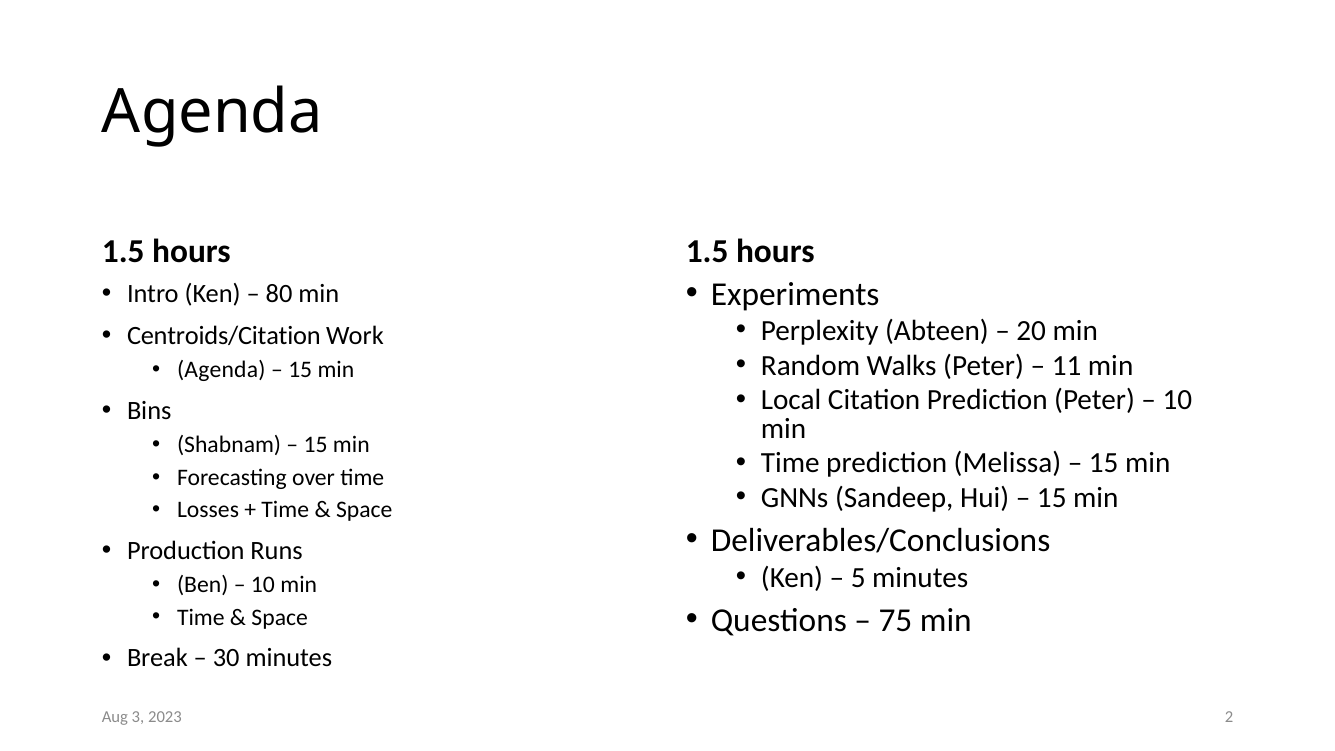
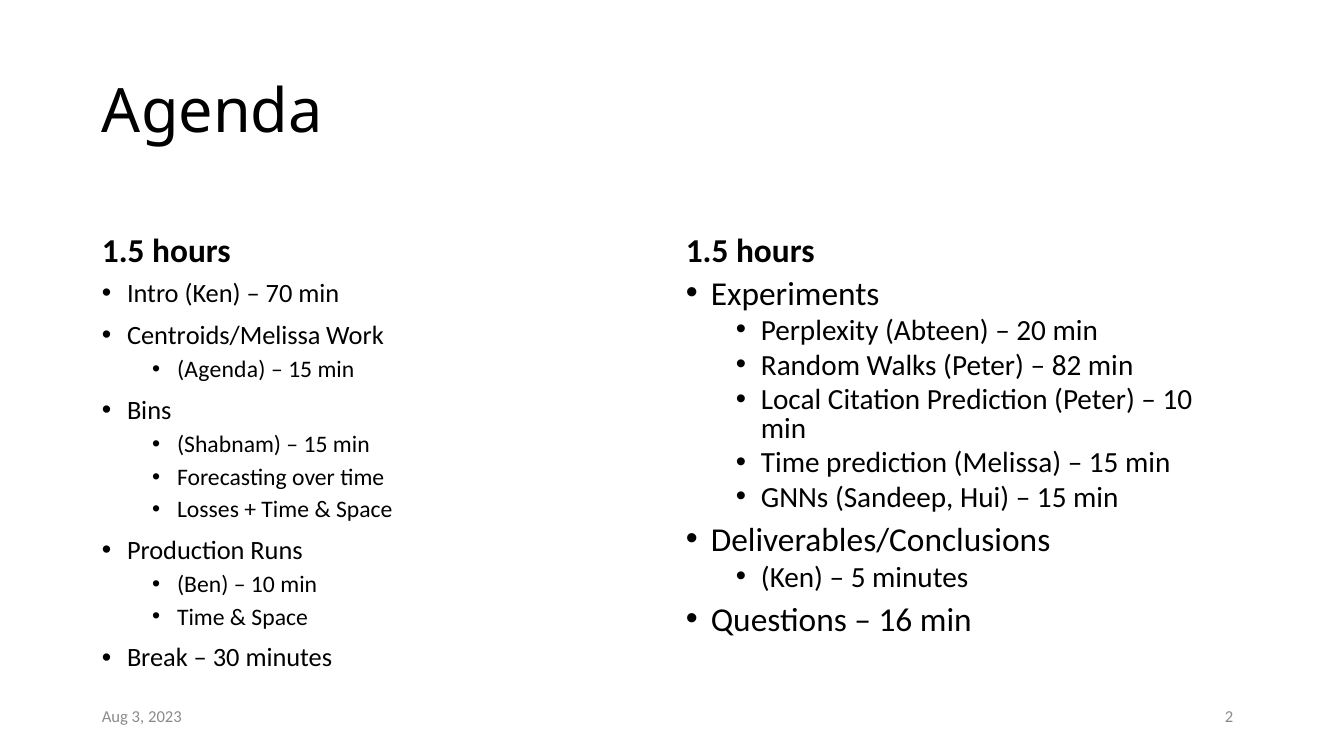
80: 80 -> 70
Centroids/Citation: Centroids/Citation -> Centroids/Melissa
11: 11 -> 82
75: 75 -> 16
